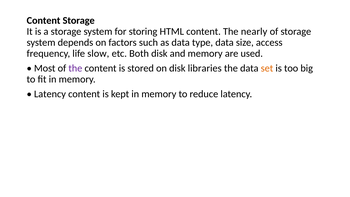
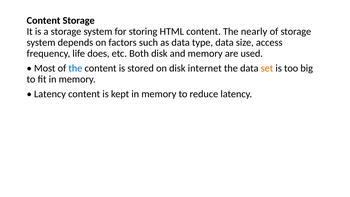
slow: slow -> does
the at (75, 68) colour: purple -> blue
libraries: libraries -> internet
